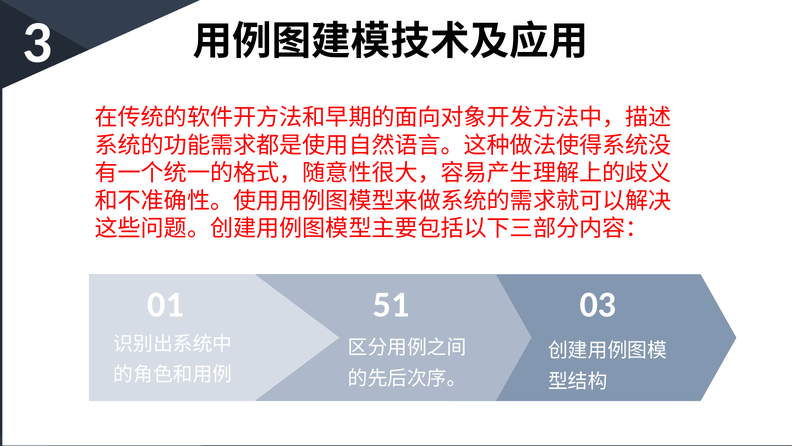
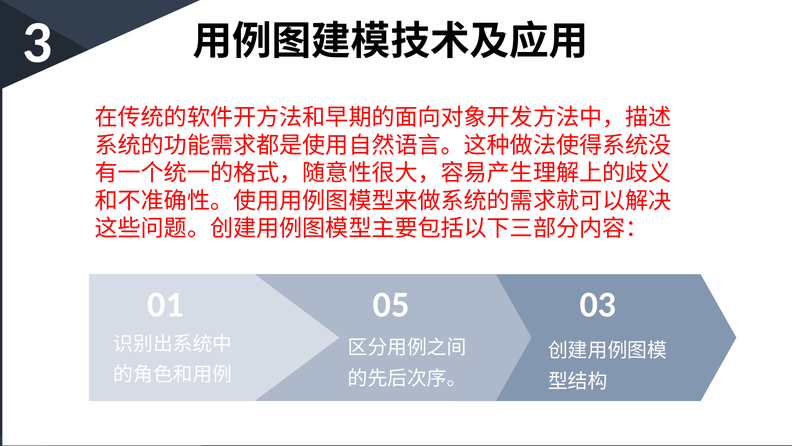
51: 51 -> 05
